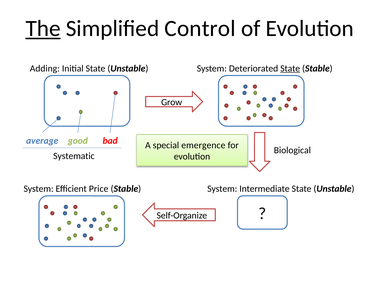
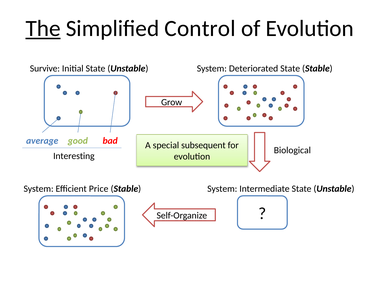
Adding: Adding -> Survive
State at (290, 68) underline: present -> none
emergence: emergence -> subsequent
Systematic: Systematic -> Interesting
